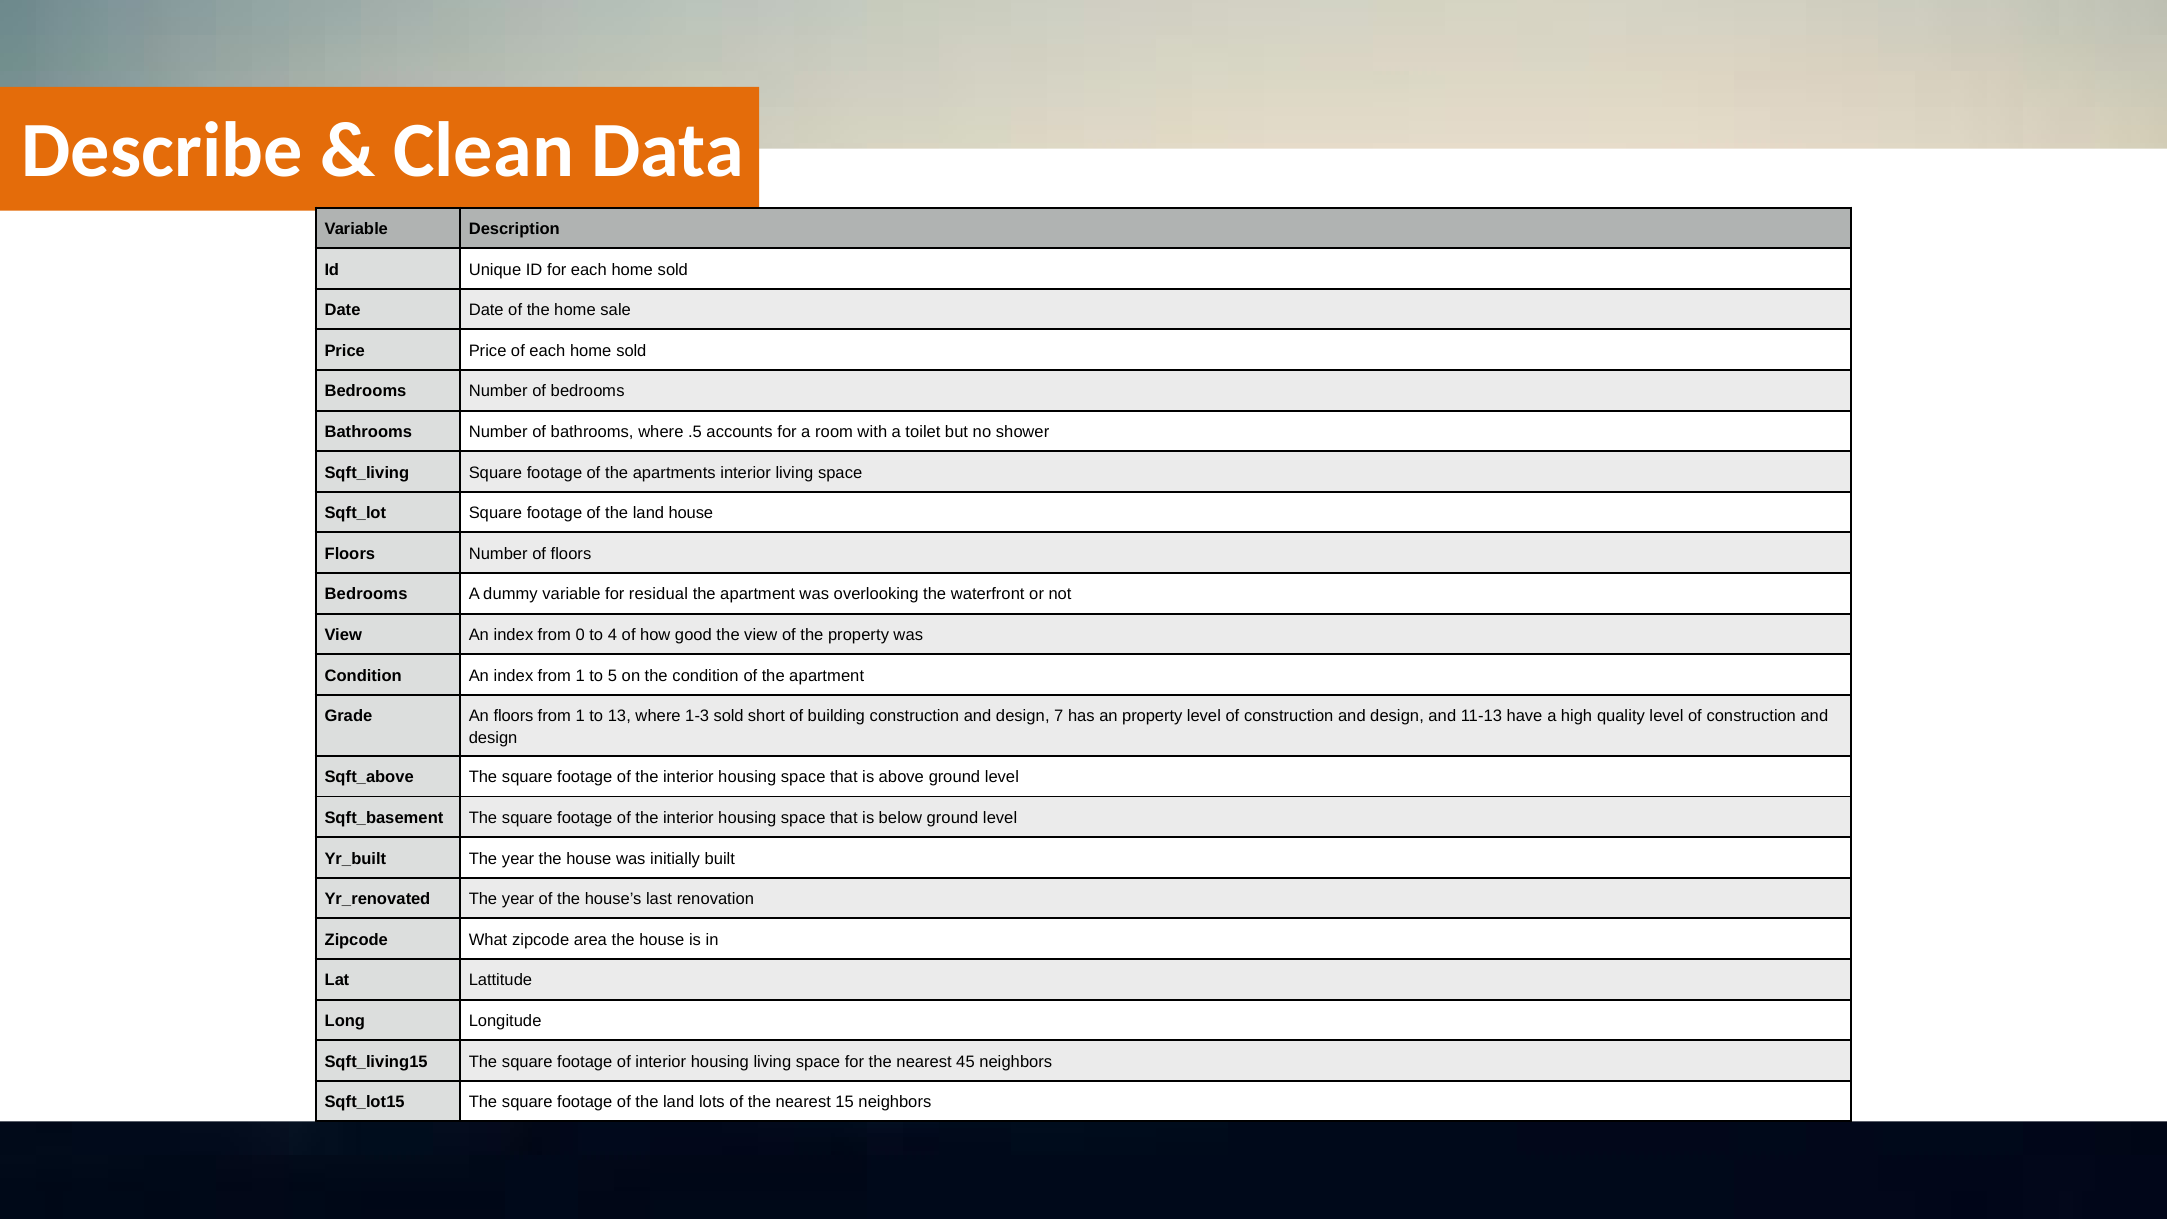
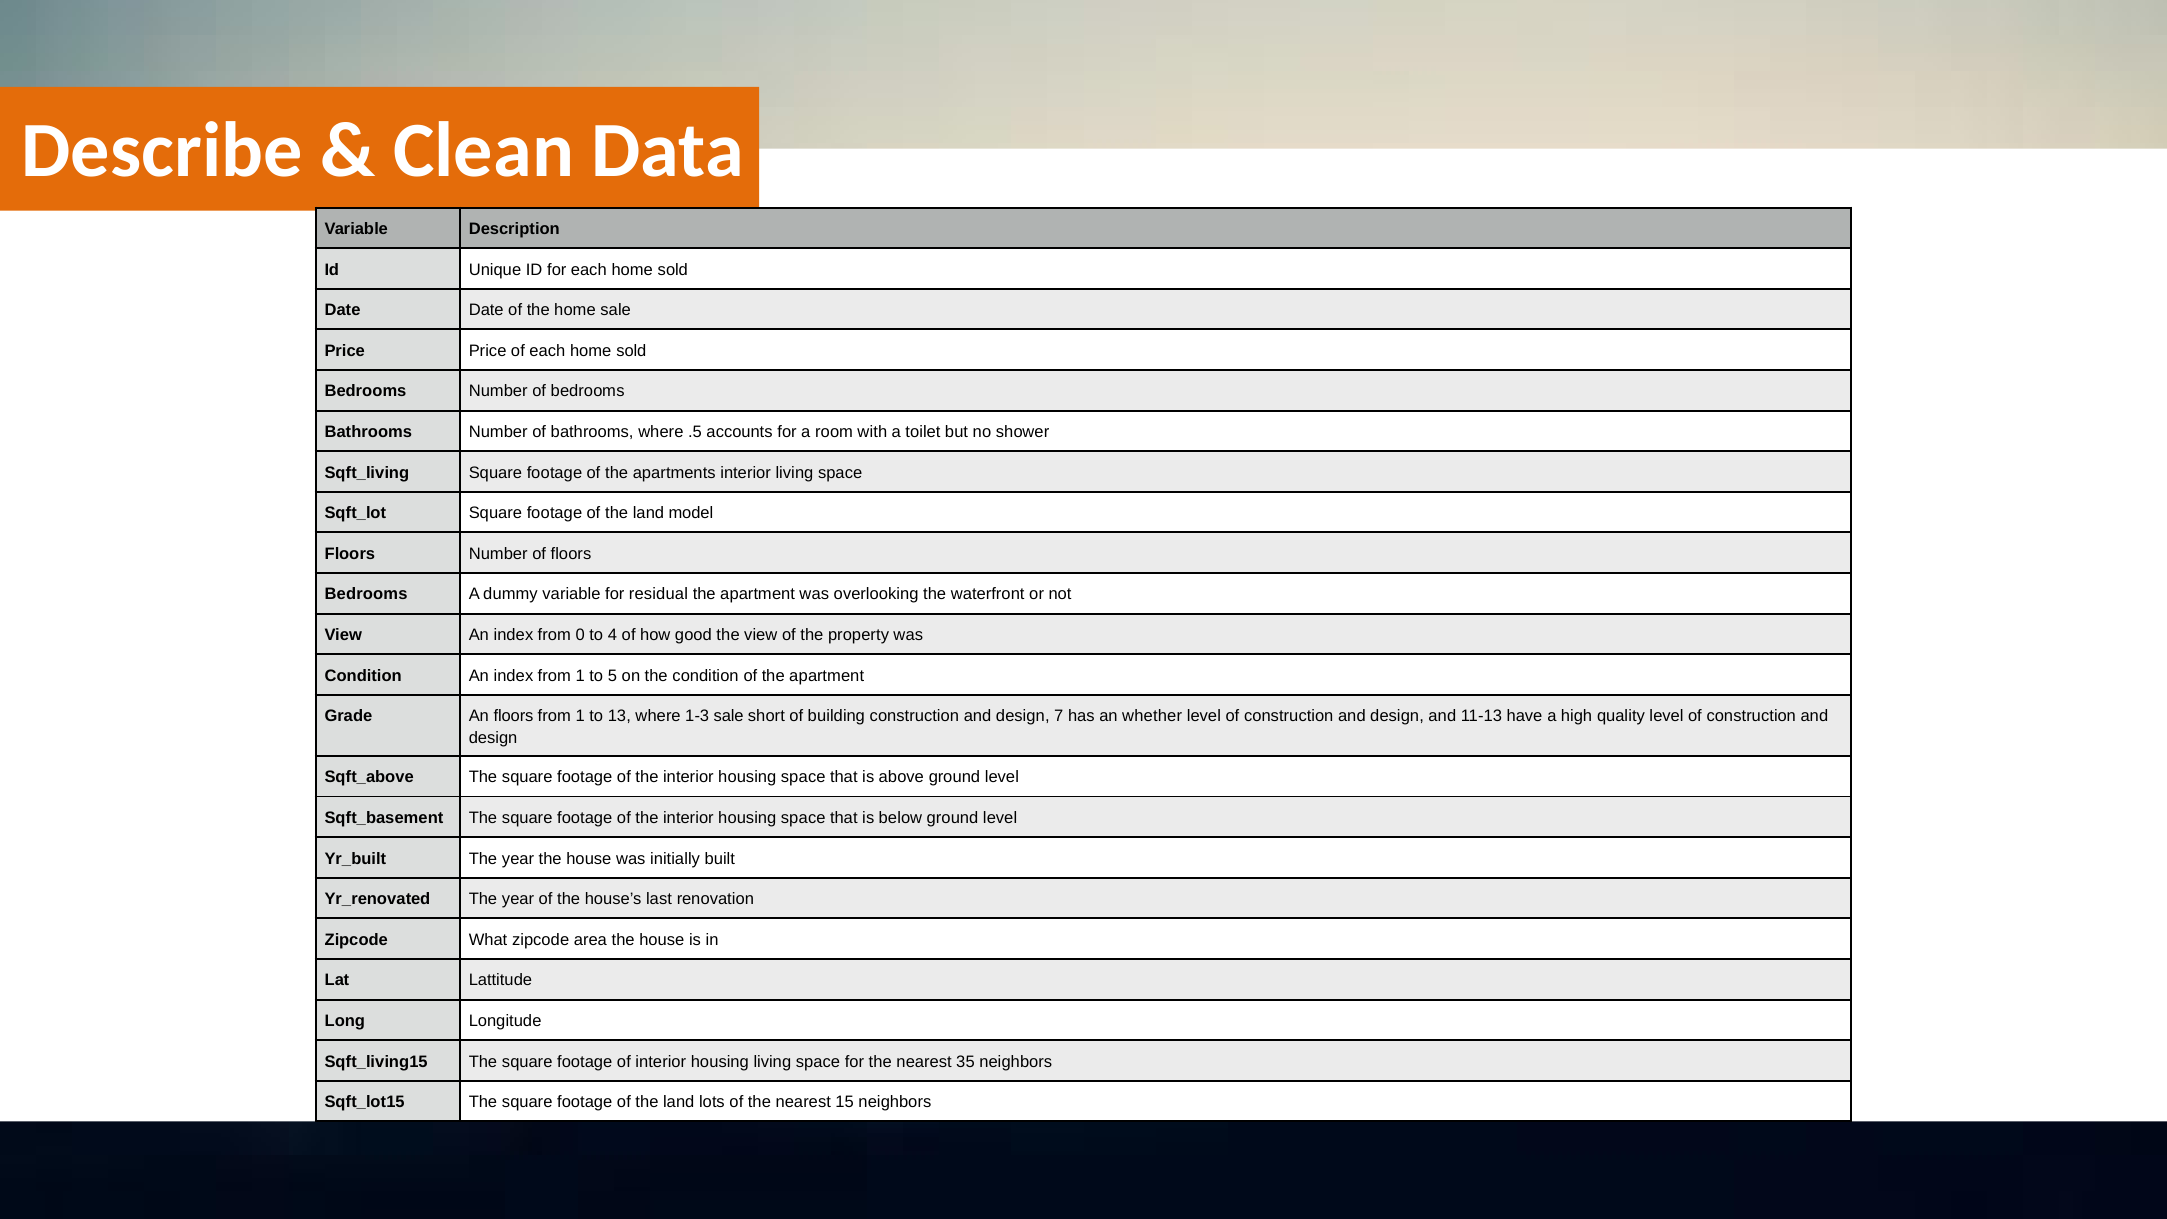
land house: house -> model
1-3 sold: sold -> sale
an property: property -> whether
45: 45 -> 35
